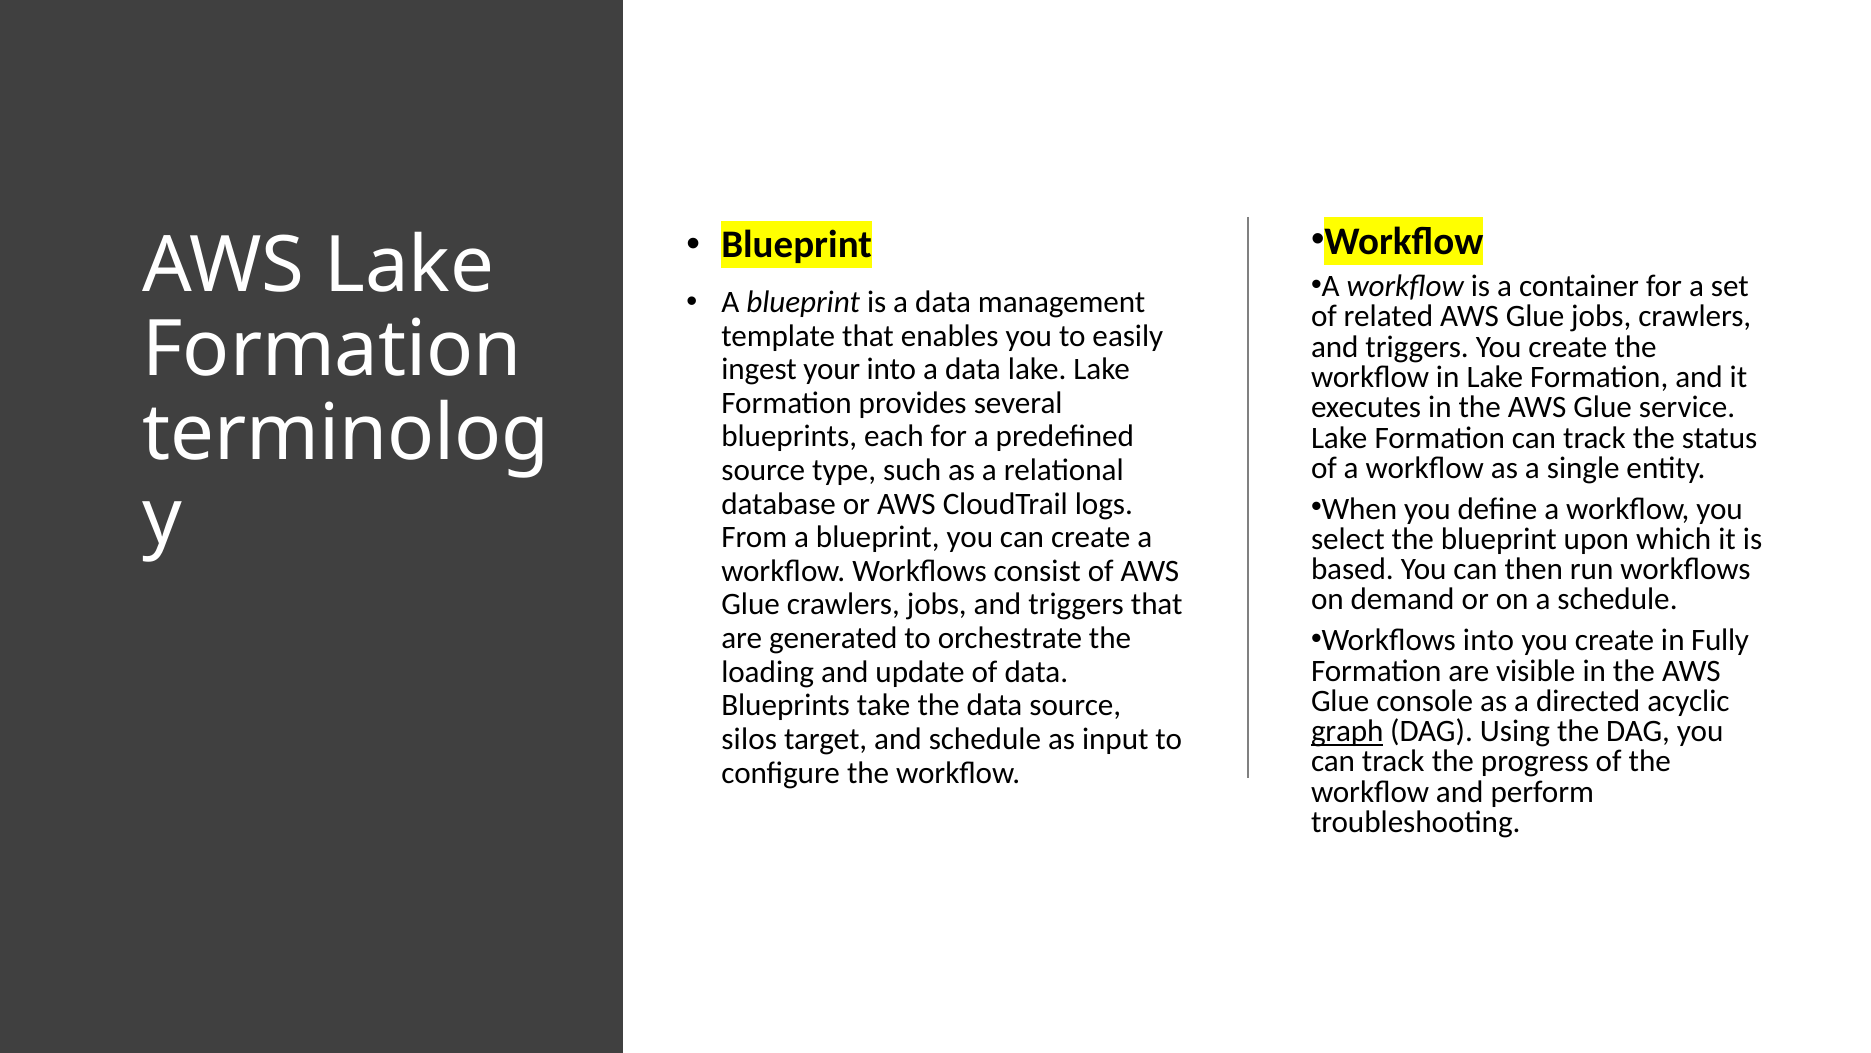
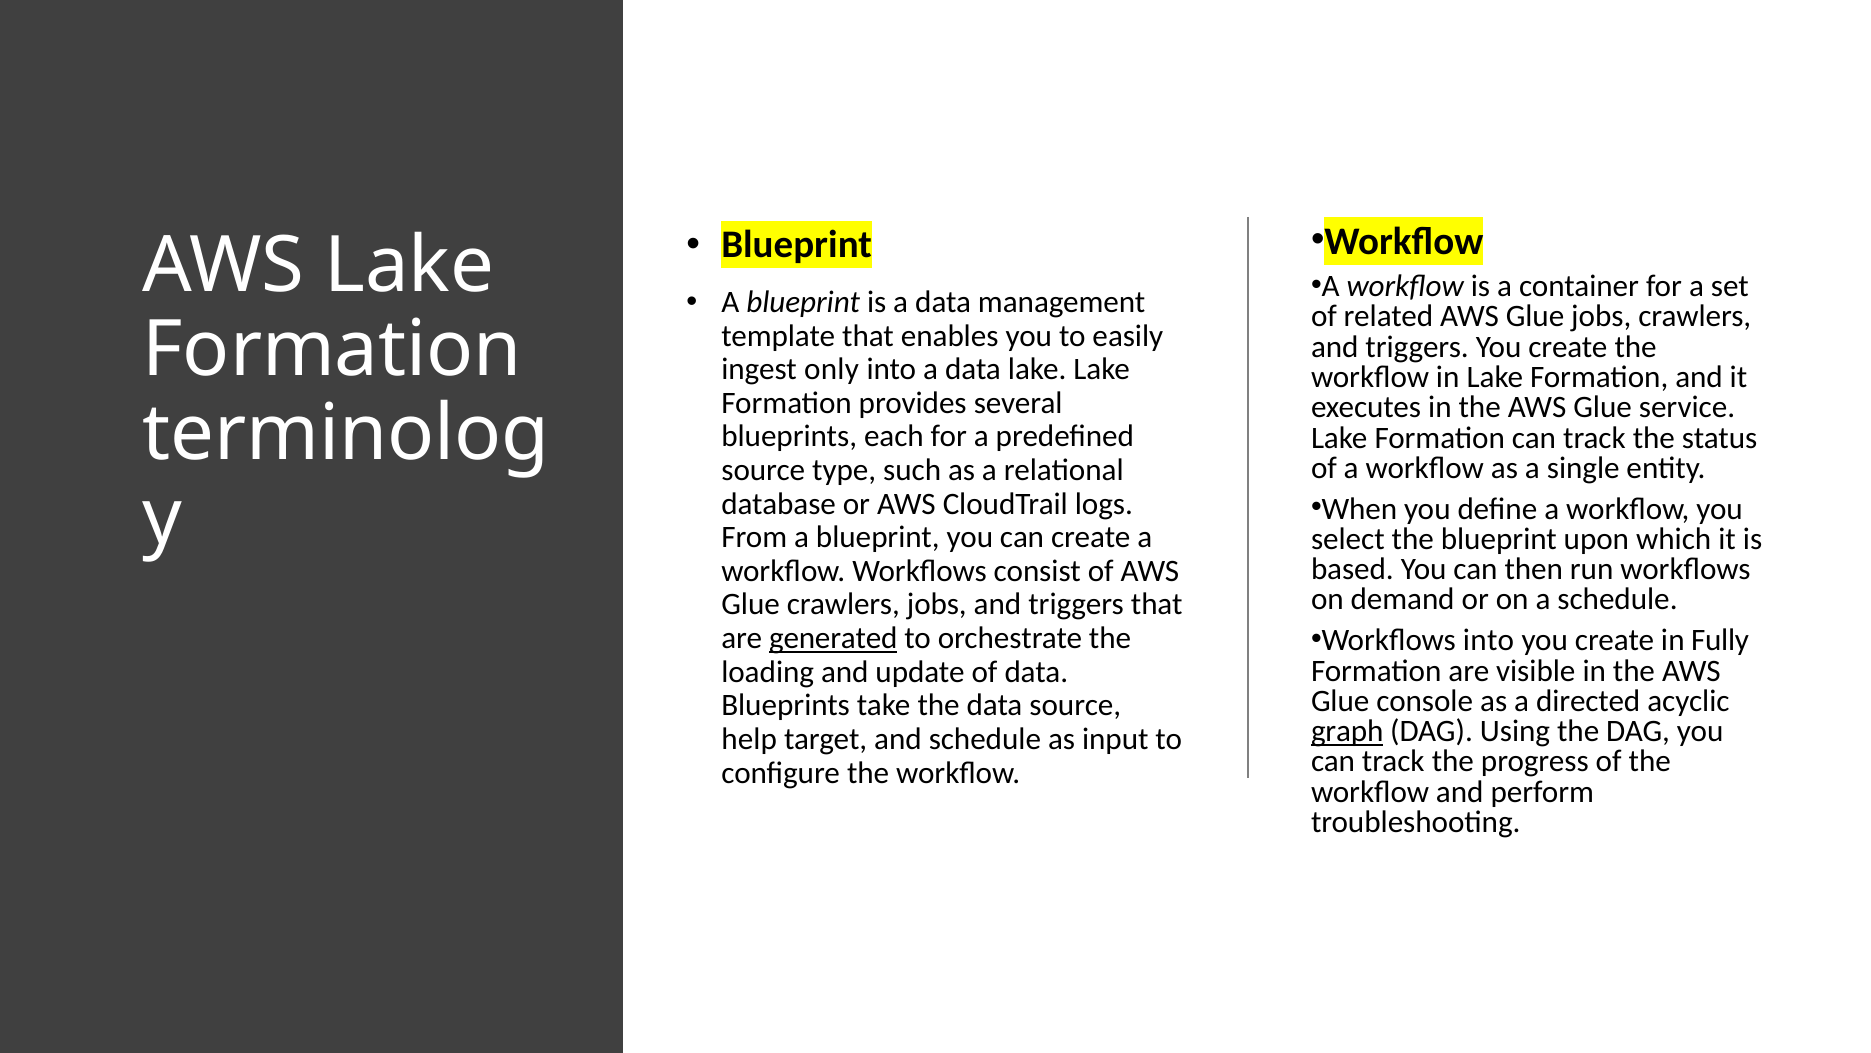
your: your -> only
generated underline: none -> present
silos: silos -> help
